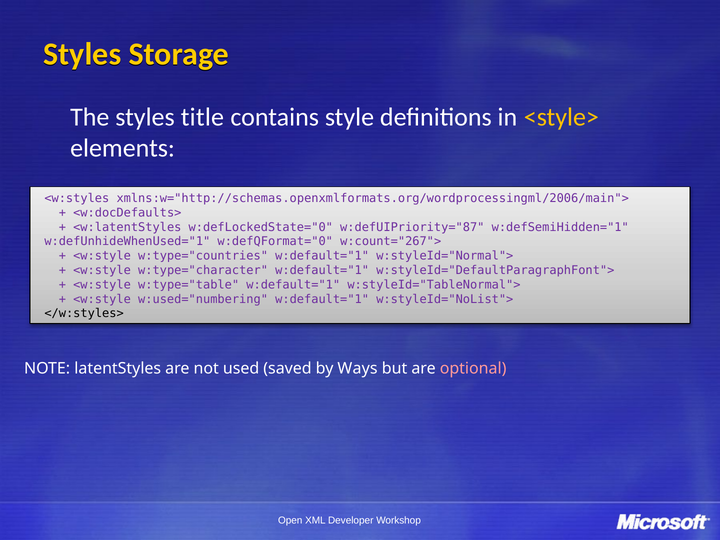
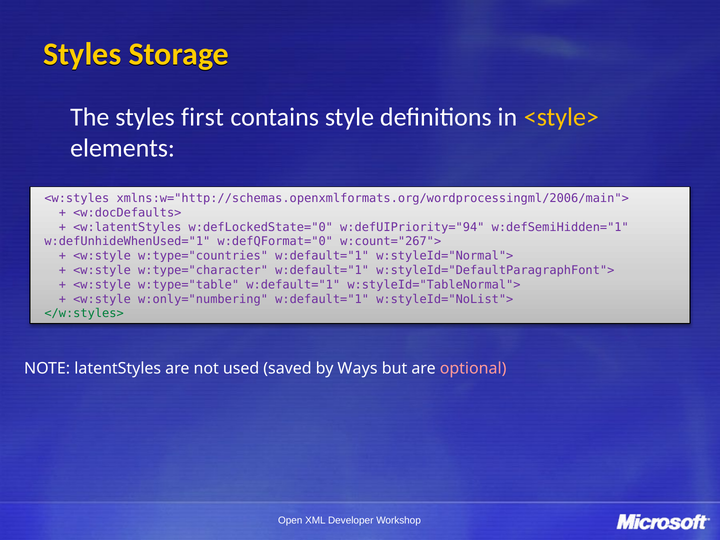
title: title -> first
w:defUIPriority="87: w:defUIPriority="87 -> w:defUIPriority="94
w:used="numbering: w:used="numbering -> w:only="numbering
</w:styles> colour: black -> green
